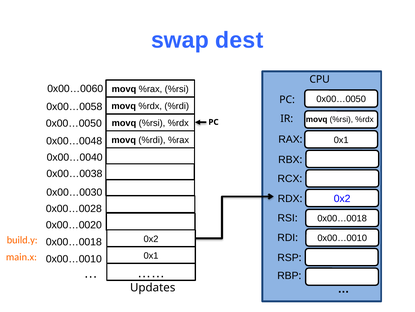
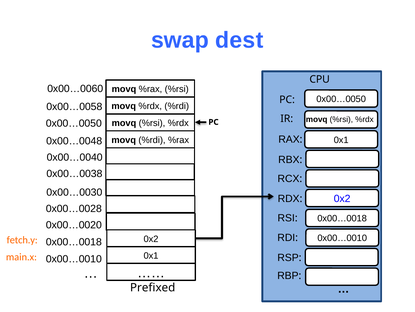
build.y: build.y -> fetch.y
Updates: Updates -> Prefixed
